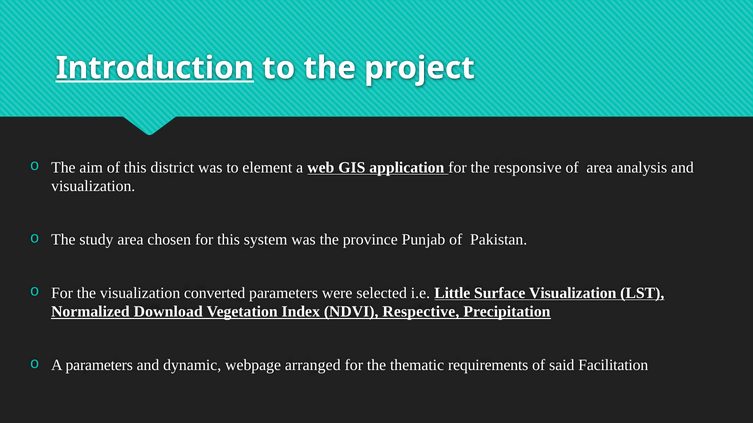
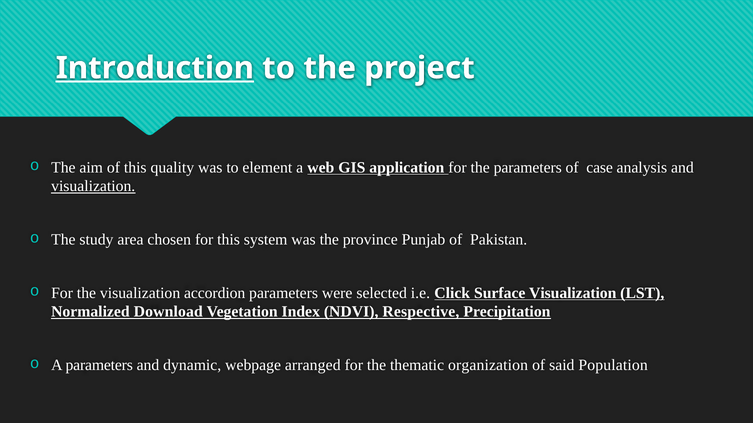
district: district -> quality
the responsive: responsive -> parameters
of area: area -> case
visualization at (93, 186) underline: none -> present
converted: converted -> accordion
Little: Little -> Click
requirements: requirements -> organization
Facilitation: Facilitation -> Population
